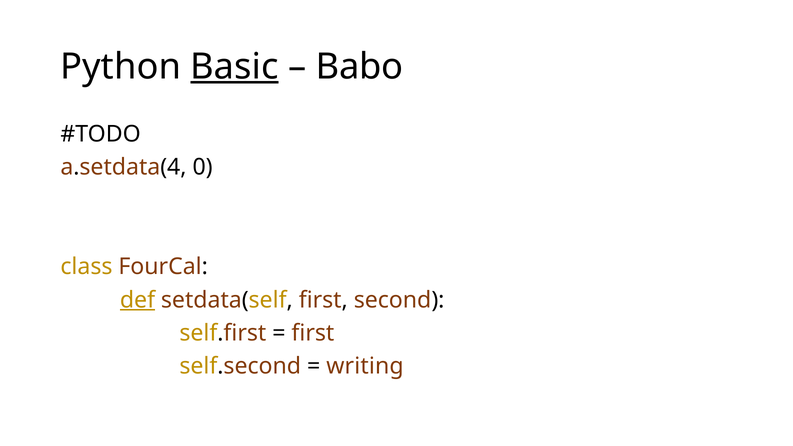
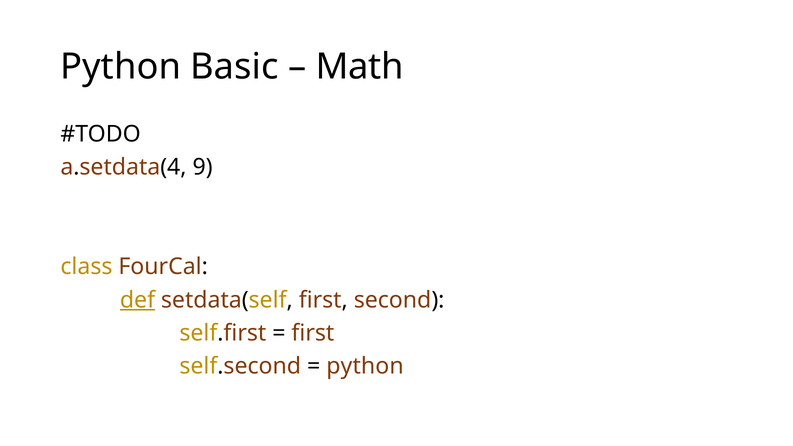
Basic underline: present -> none
Babo: Babo -> Math
0: 0 -> 9
writing at (365, 366): writing -> python
